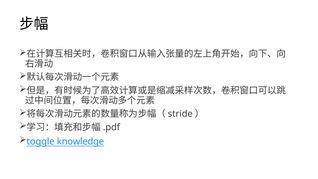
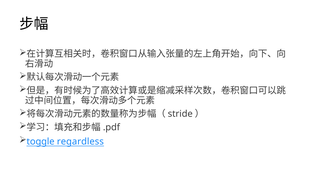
knowledge: knowledge -> regardless
